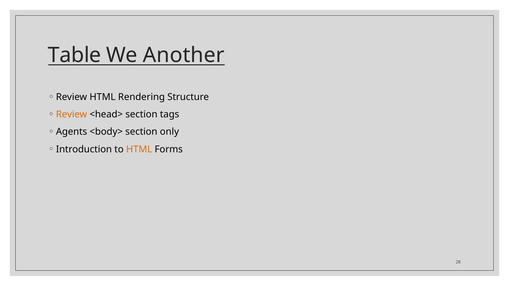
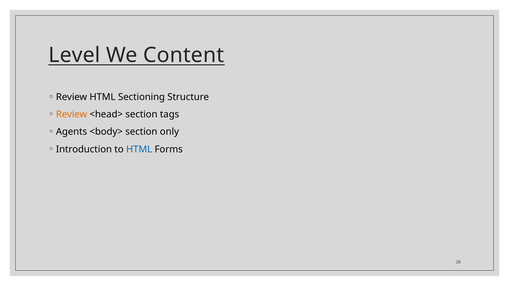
Table: Table -> Level
Another: Another -> Content
Rendering: Rendering -> Sectioning
HTML at (139, 149) colour: orange -> blue
